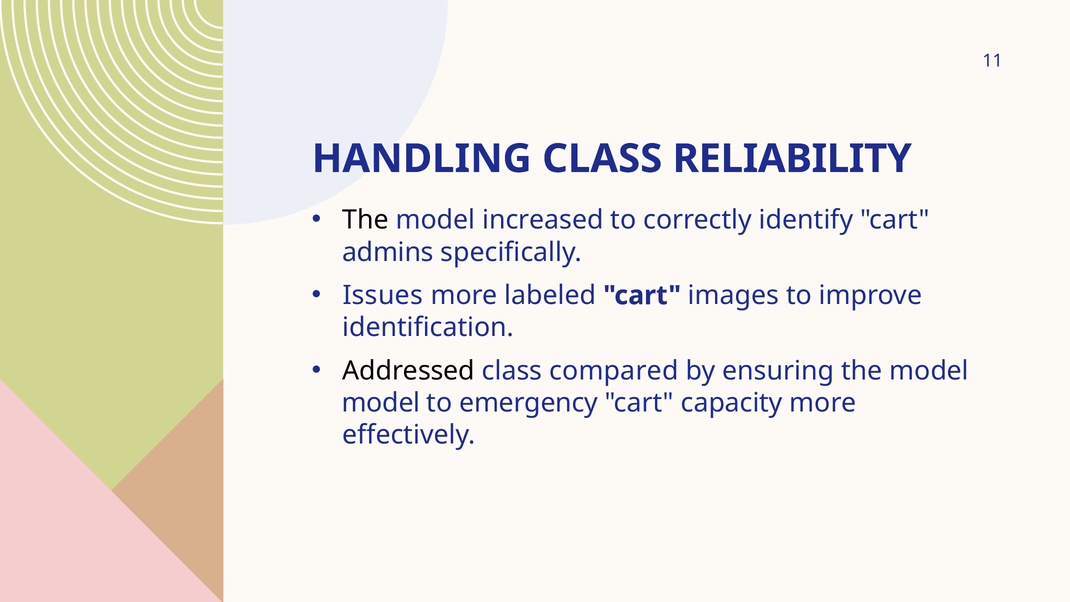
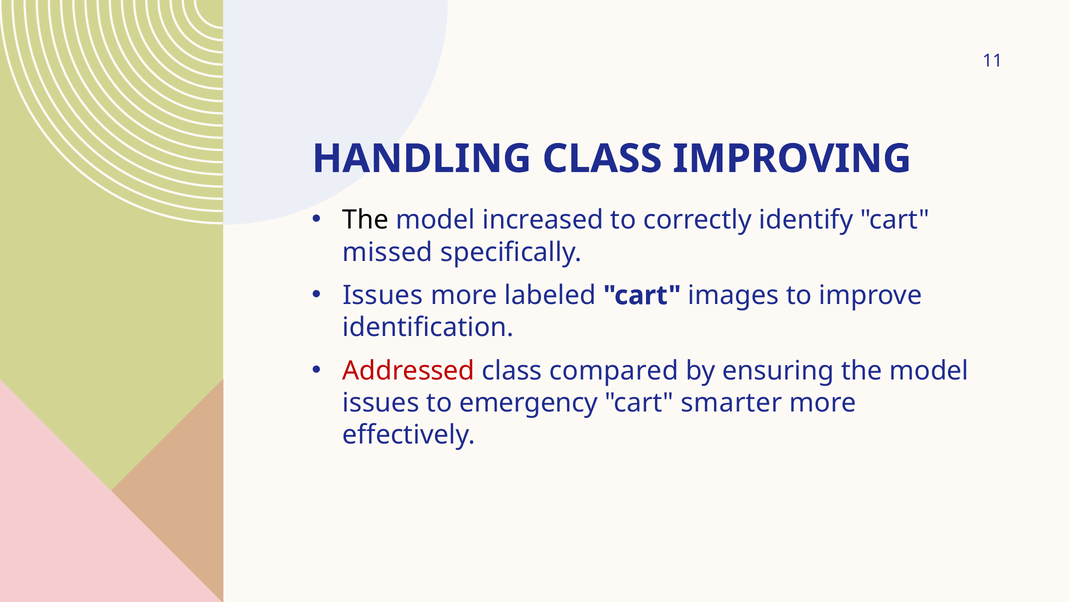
RELIABILITY: RELIABILITY -> IMPROVING
admins: admins -> missed
Addressed colour: black -> red
model at (381, 403): model -> issues
capacity: capacity -> smarter
